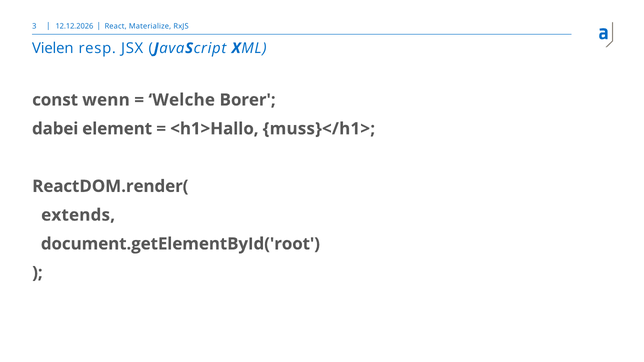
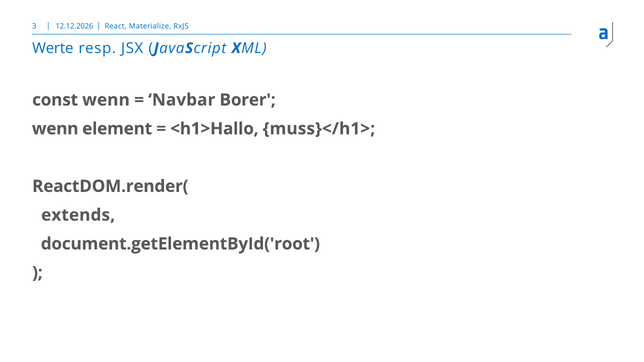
Vielen: Vielen -> Werte
Welche: Welche -> Navbar
dabei at (55, 129): dabei -> wenn
